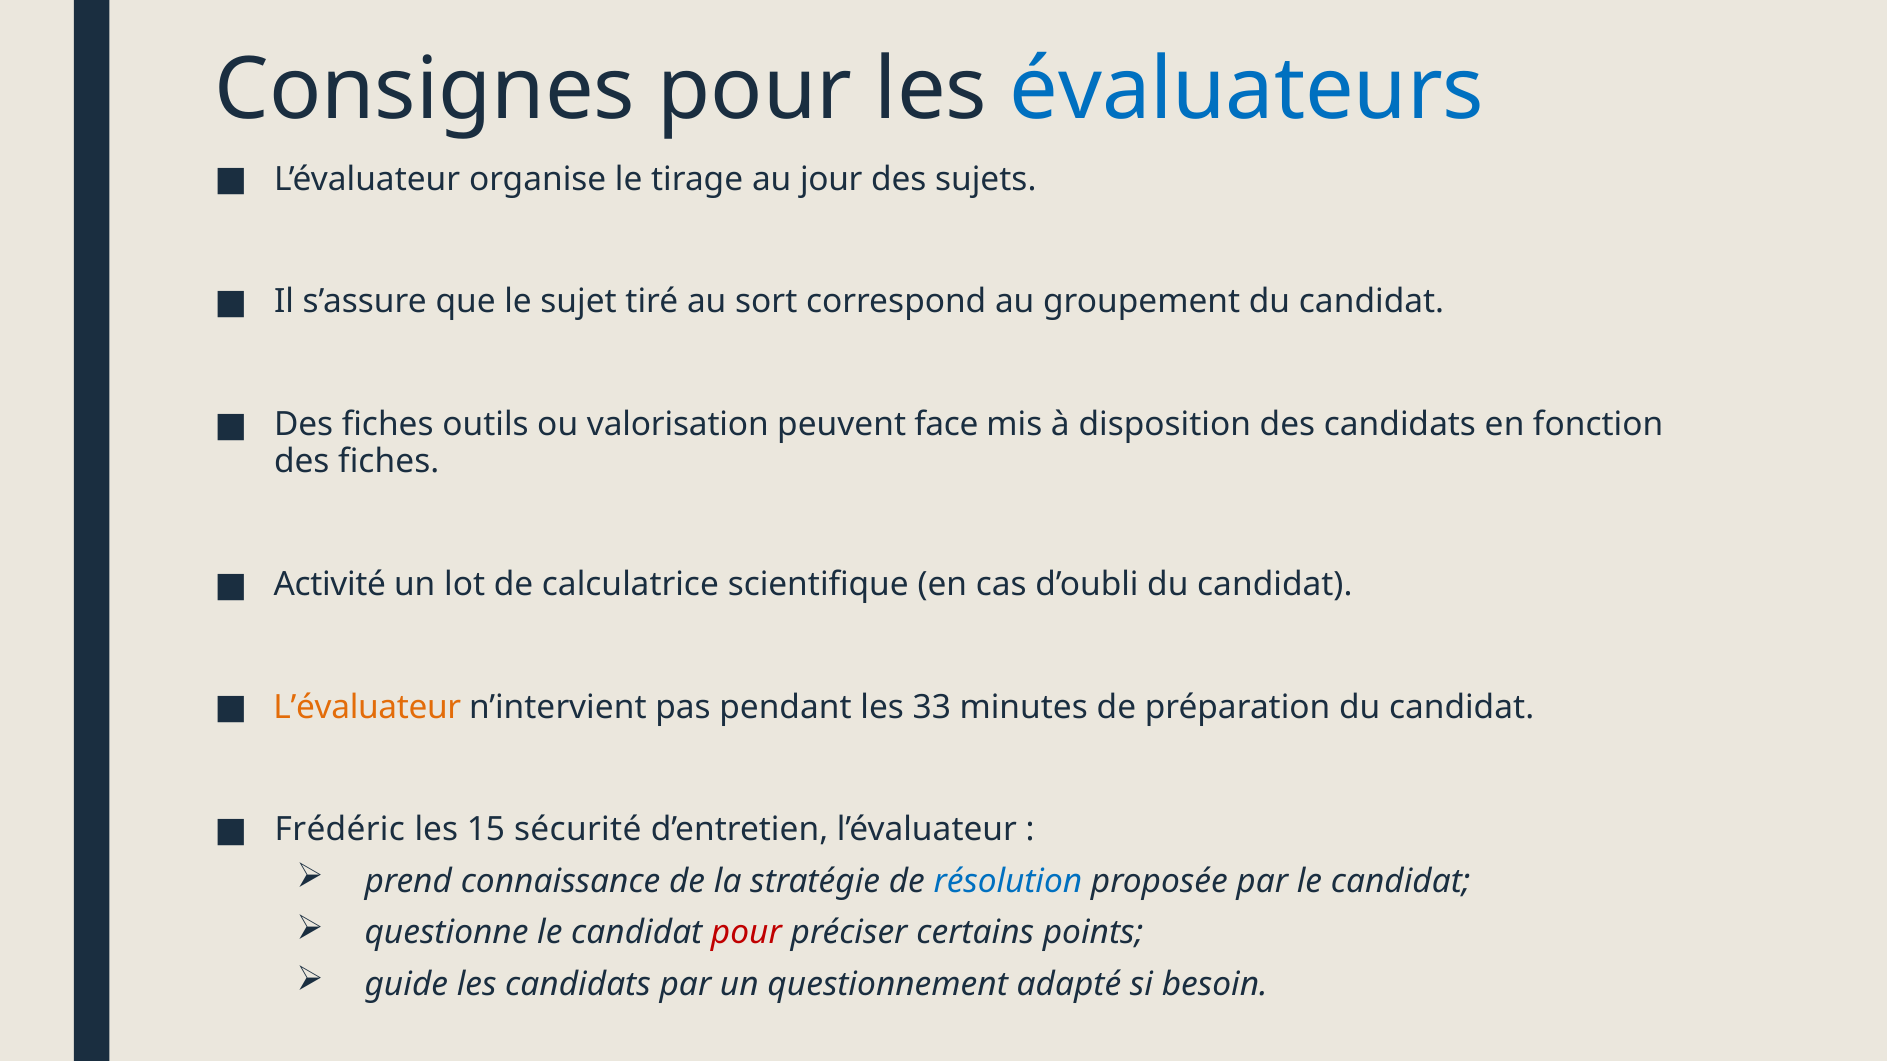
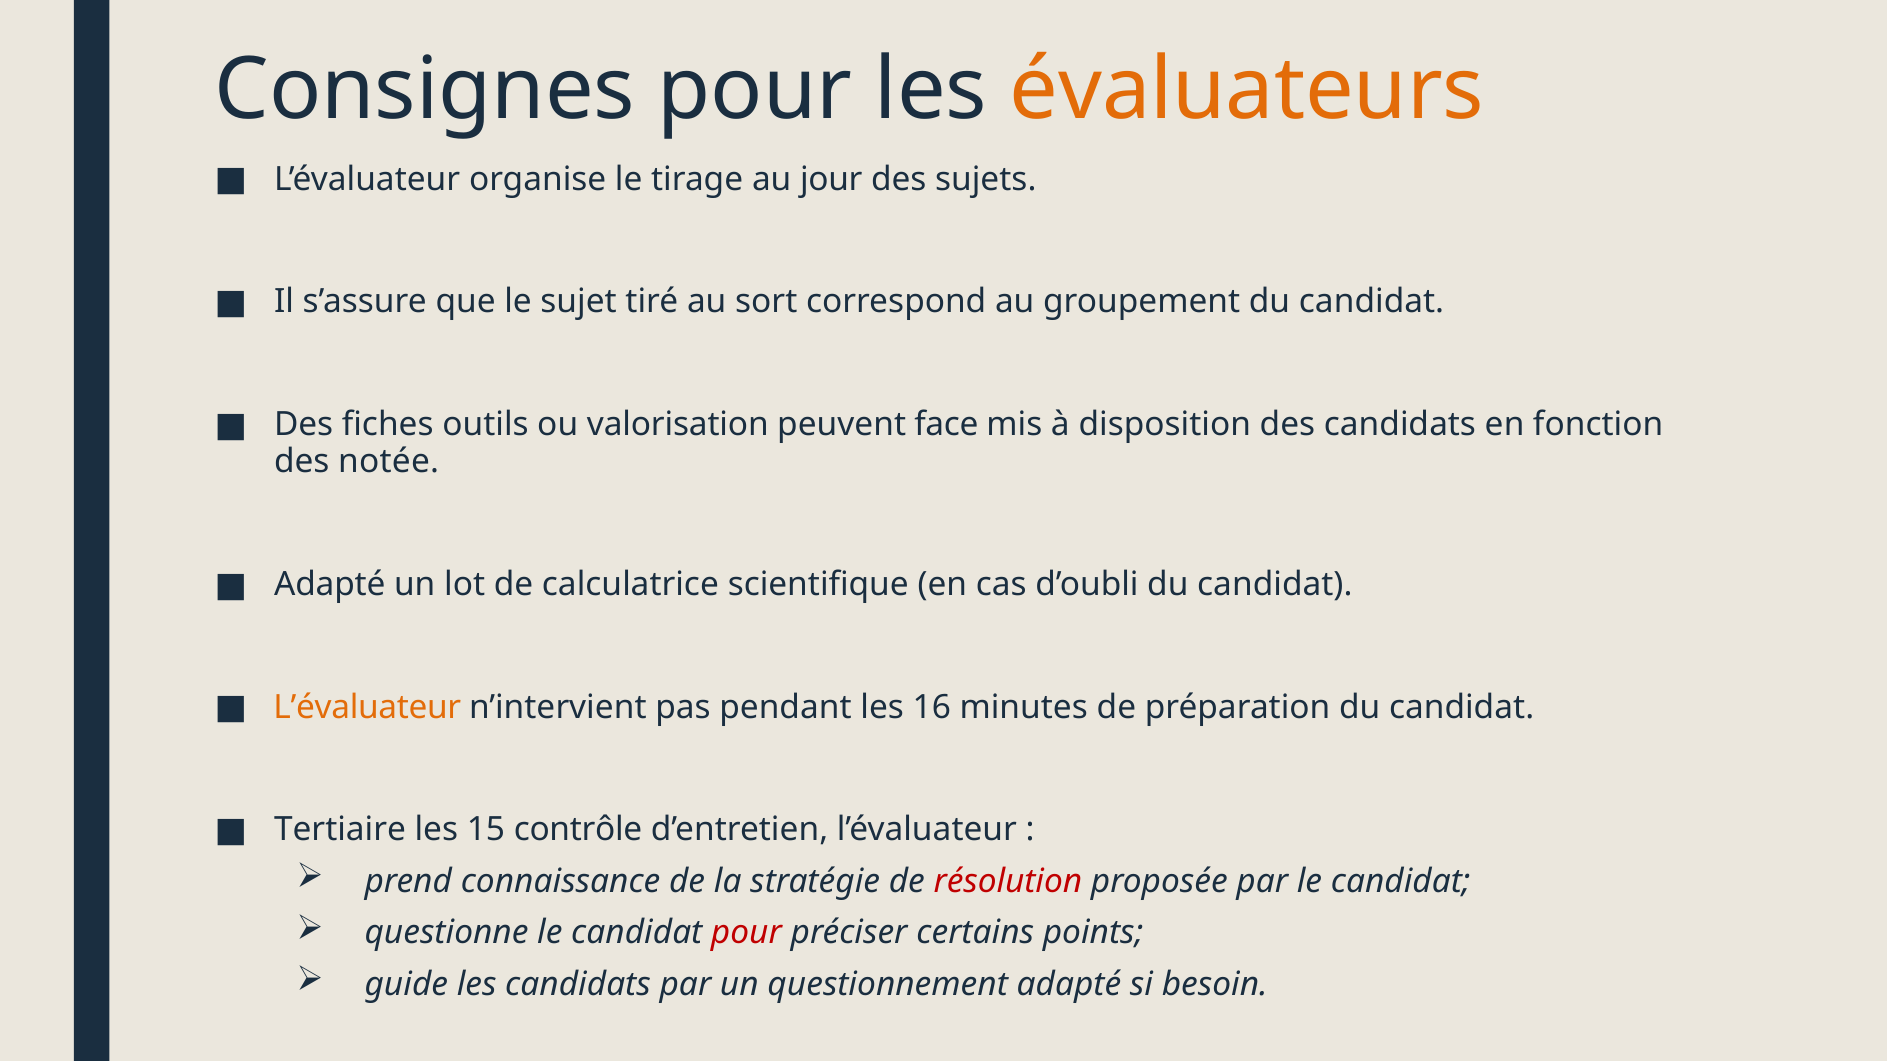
évaluateurs colour: blue -> orange
fiches at (389, 462): fiches -> notée
Activité at (330, 585): Activité -> Adapté
33: 33 -> 16
Frédéric: Frédéric -> Tertiaire
sécurité: sécurité -> contrôle
résolution colour: blue -> red
